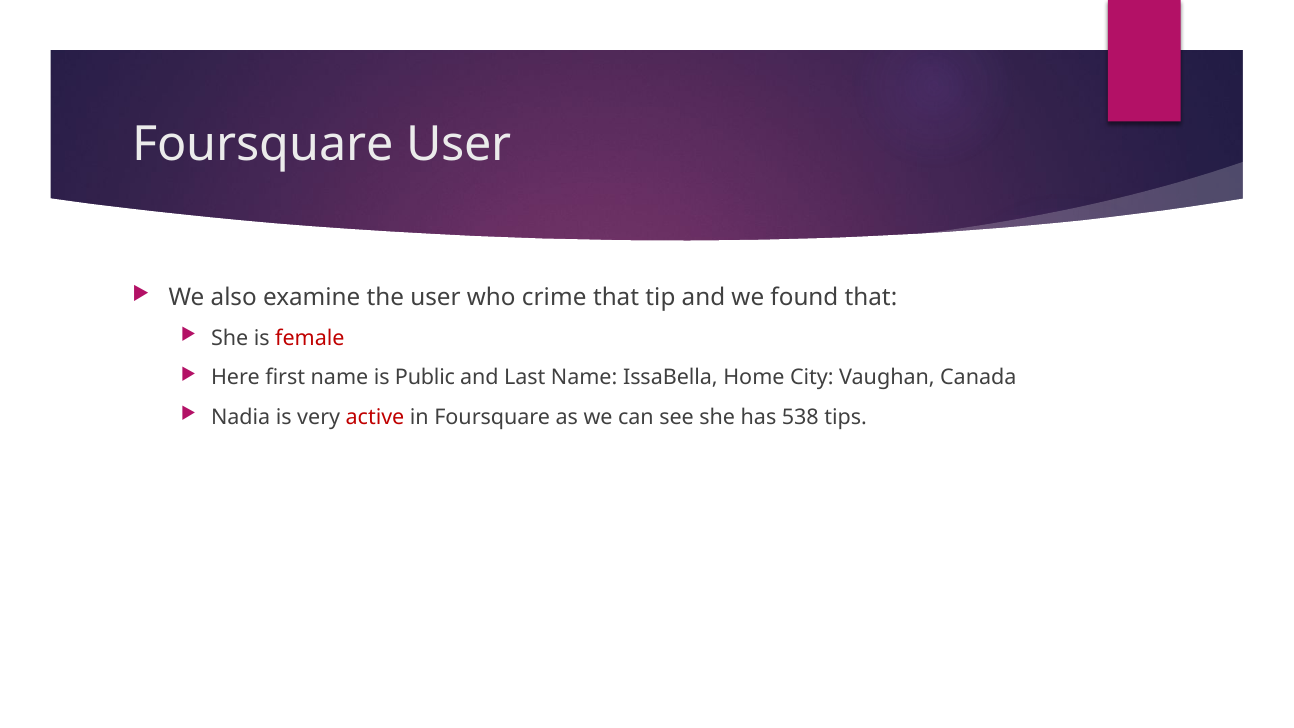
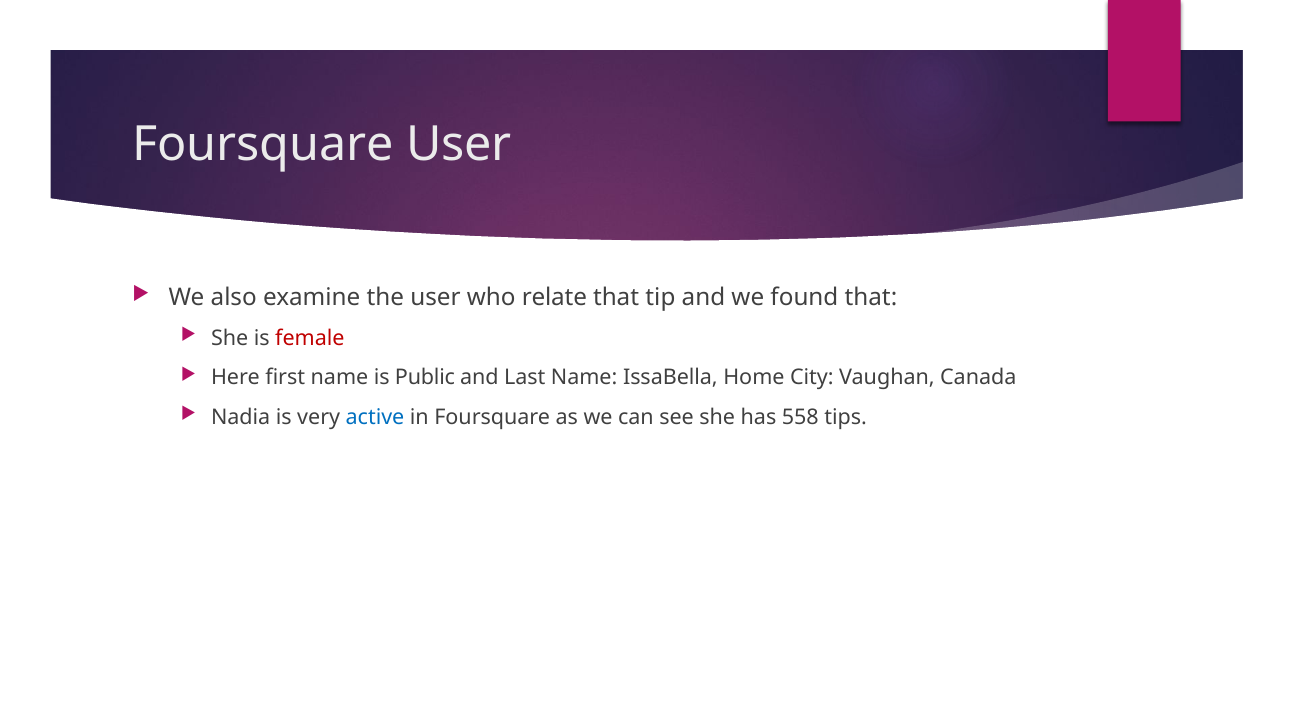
crime: crime -> relate
active colour: red -> blue
538: 538 -> 558
